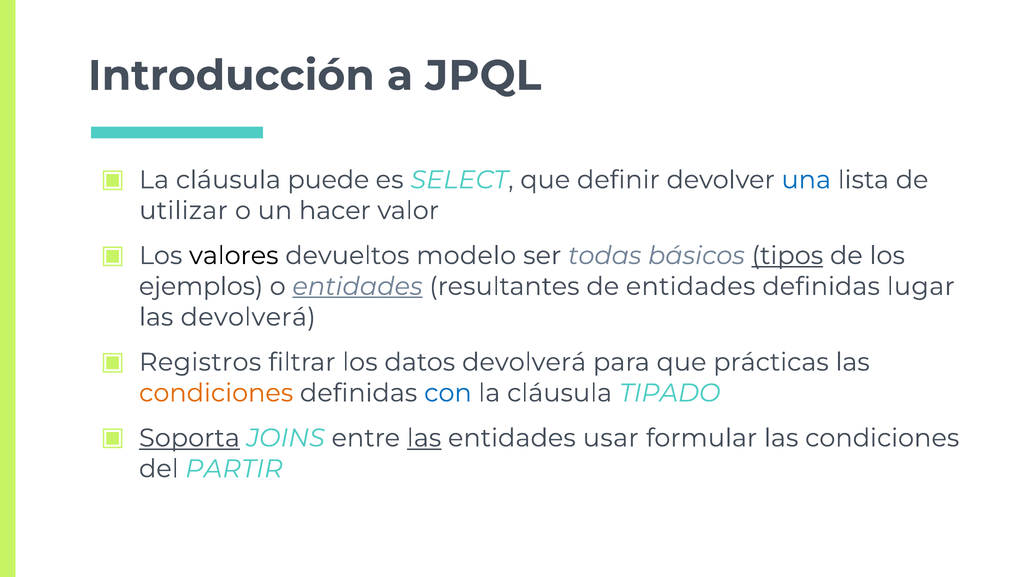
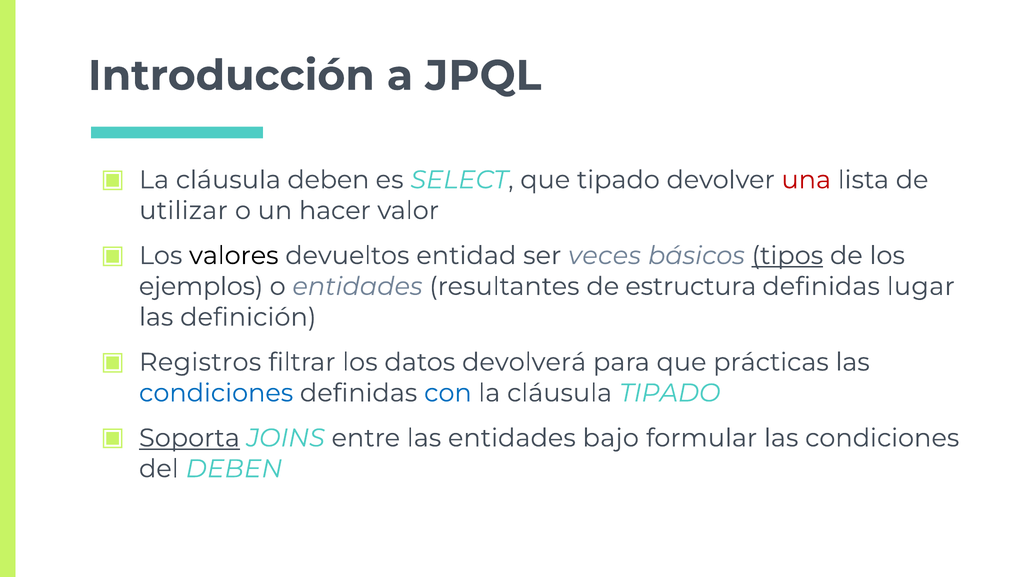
cláusula puede: puede -> deben
que definir: definir -> tipado
una colour: blue -> red
modelo: modelo -> entidad
todas: todas -> veces
entidades at (357, 286) underline: present -> none
de entidades: entidades -> estructura
las devolverá: devolverá -> definición
condiciones at (216, 393) colour: orange -> blue
las at (424, 438) underline: present -> none
usar: usar -> bajo
del PARTIR: PARTIR -> DEBEN
